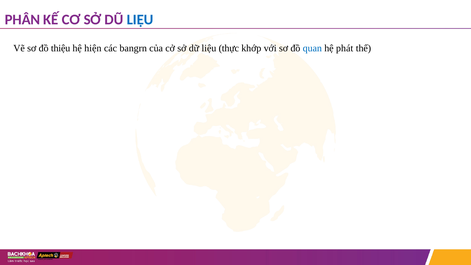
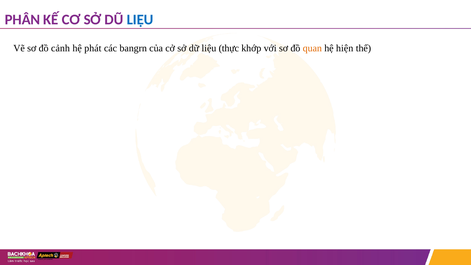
thiệu: thiệu -> cảnh
hiện: hiện -> phát
quan colour: blue -> orange
phát: phát -> hiện
